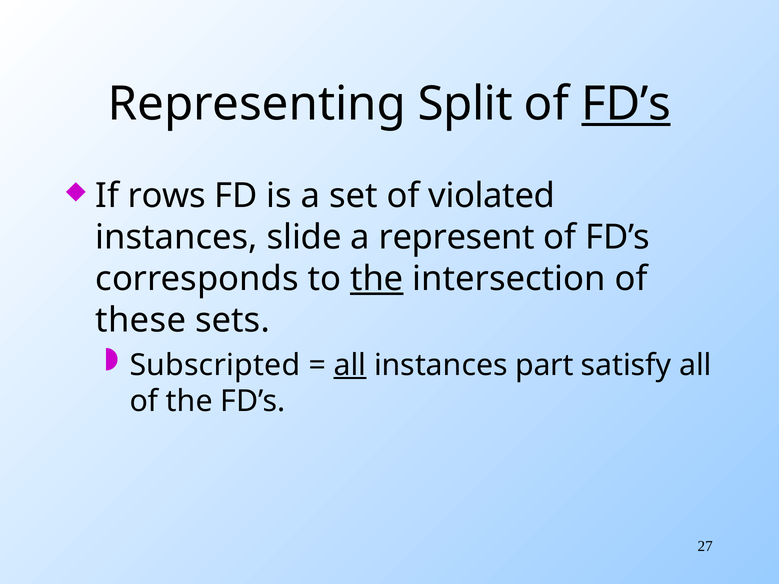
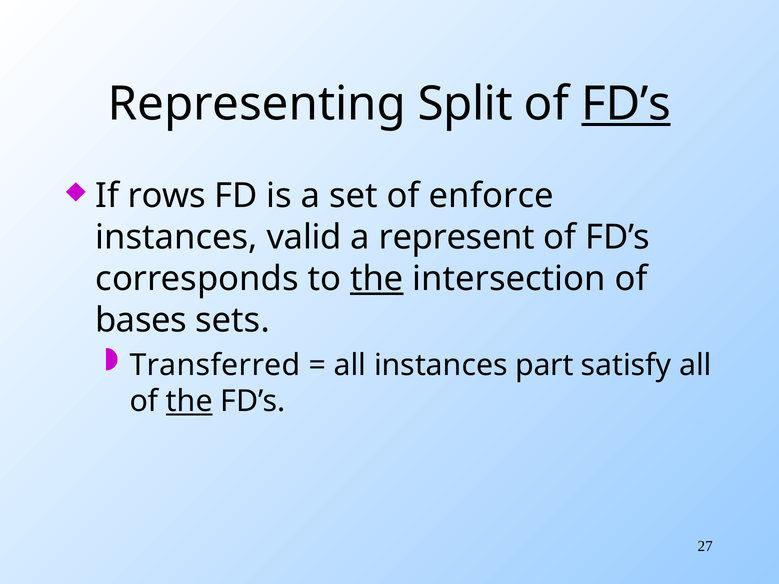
violated: violated -> enforce
slide: slide -> valid
these: these -> bases
Subscripted: Subscripted -> Transferred
all at (350, 365) underline: present -> none
the at (189, 402) underline: none -> present
